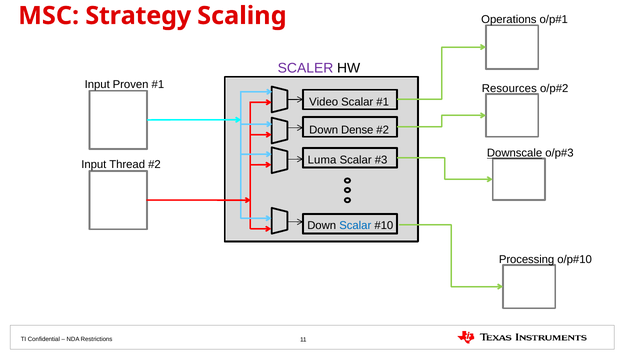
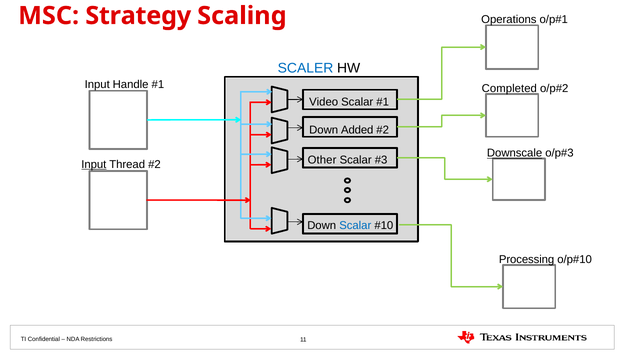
SCALER colour: purple -> blue
Proven: Proven -> Handle
Resources: Resources -> Completed
Dense: Dense -> Added
Luma: Luma -> Other
Input at (94, 164) underline: none -> present
